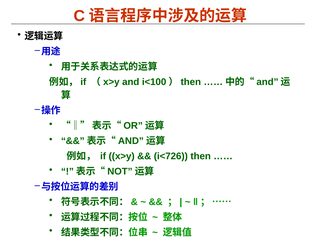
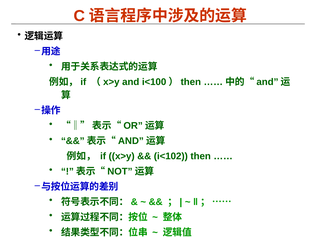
i<726: i<726 -> i<102
